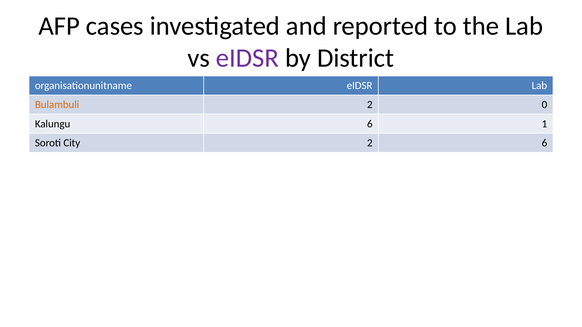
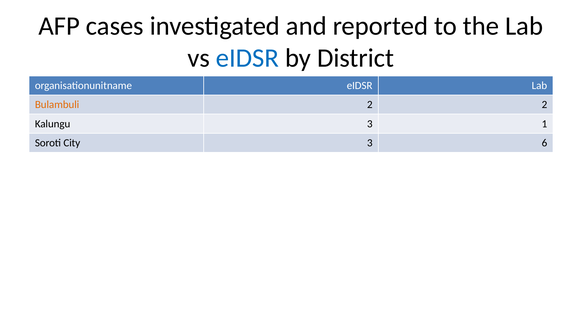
eIDSR at (247, 58) colour: purple -> blue
2 0: 0 -> 2
Kalungu 6: 6 -> 3
City 2: 2 -> 3
